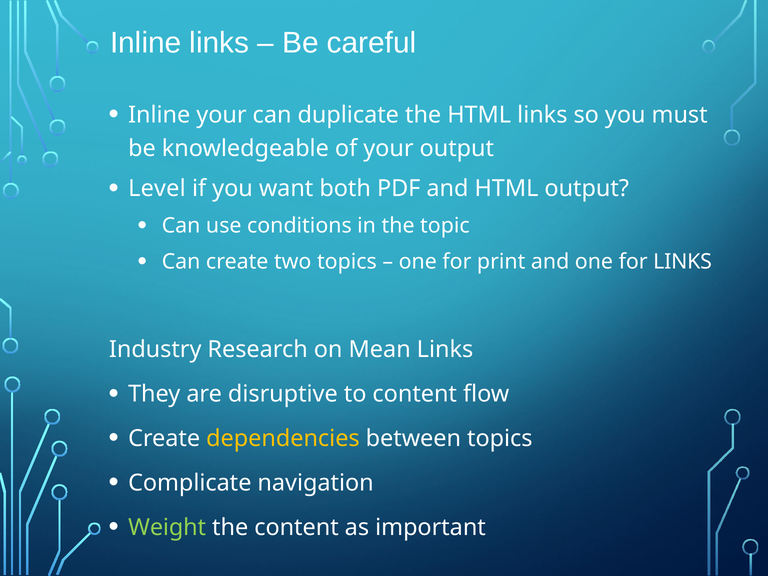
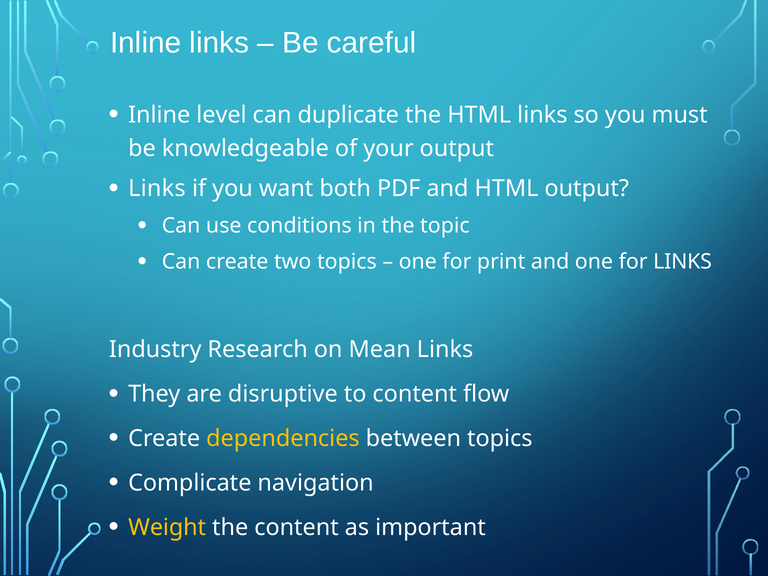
Inline your: your -> level
Level at (157, 189): Level -> Links
Weight colour: light green -> yellow
